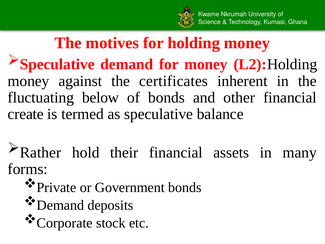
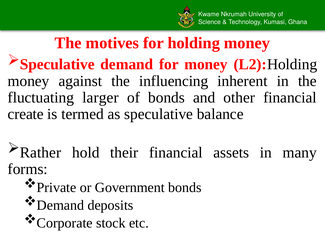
certificates: certificates -> influencing
below: below -> larger
